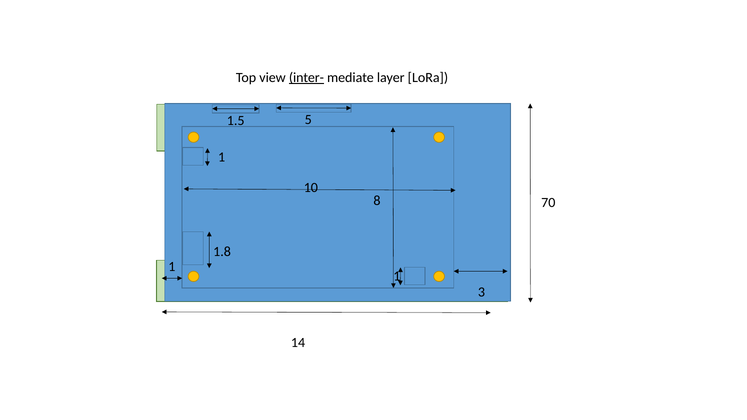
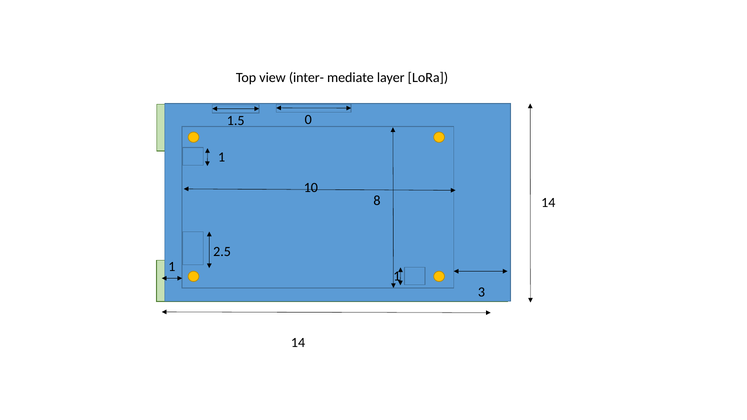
inter- underline: present -> none
5: 5 -> 0
8 70: 70 -> 14
1.8: 1.8 -> 2.5
